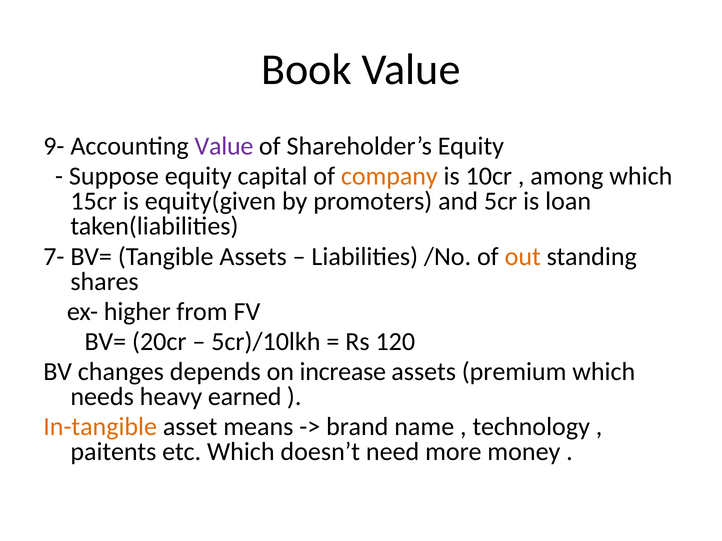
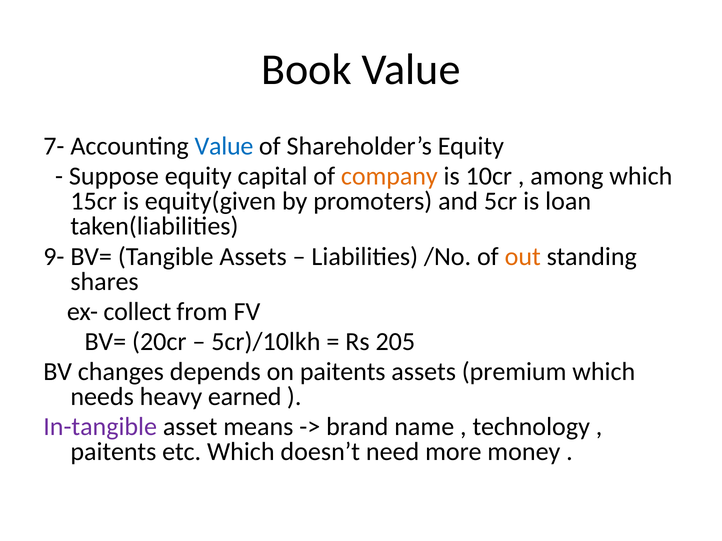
9-: 9- -> 7-
Value at (224, 146) colour: purple -> blue
7-: 7- -> 9-
higher: higher -> collect
120: 120 -> 205
on increase: increase -> paitents
In-tangible colour: orange -> purple
